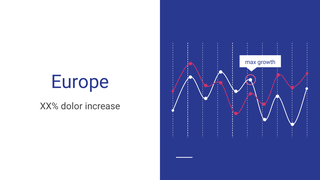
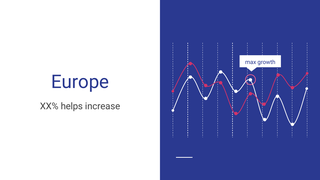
dolor: dolor -> helps
